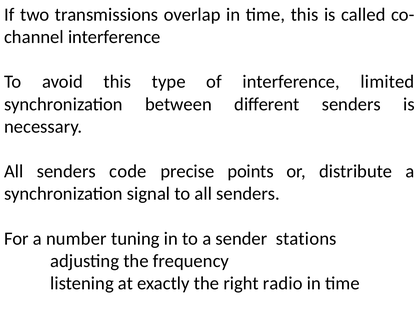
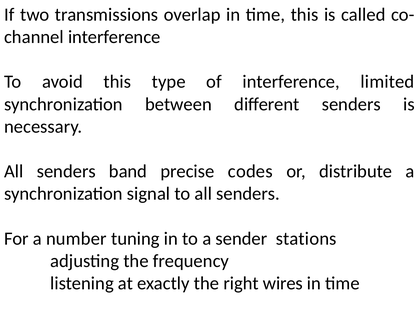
code: code -> band
points: points -> codes
radio: radio -> wires
